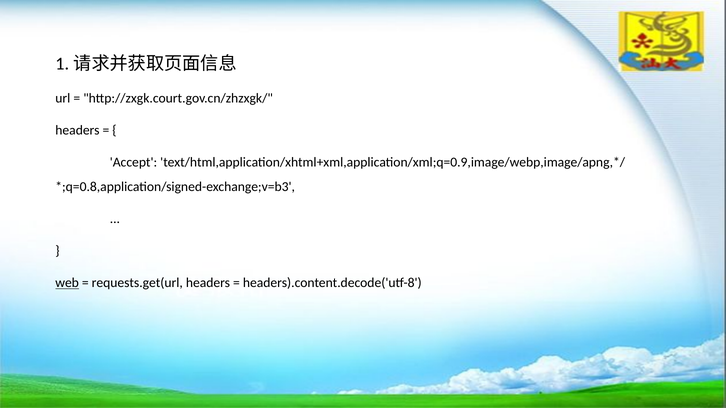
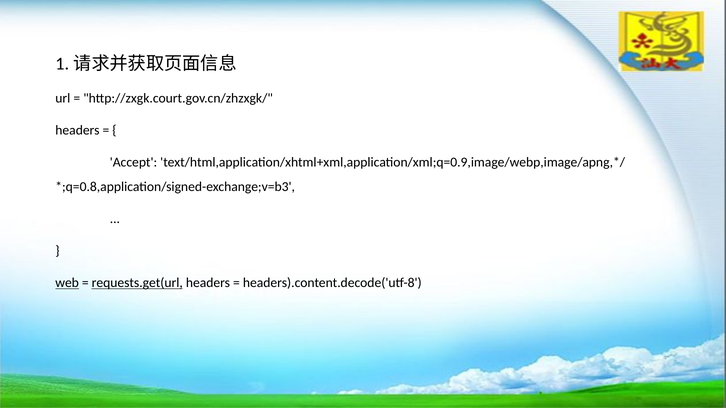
requests.get(url underline: none -> present
